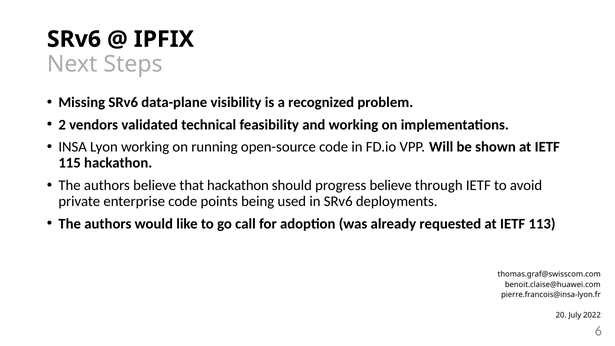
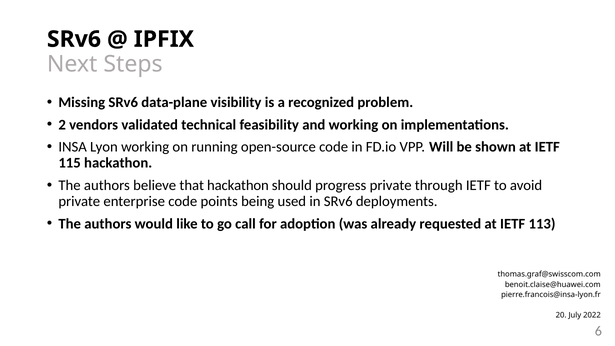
progress believe: believe -> private
